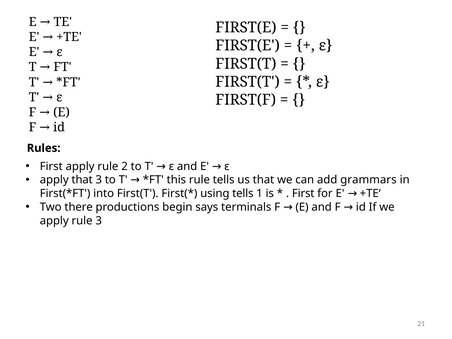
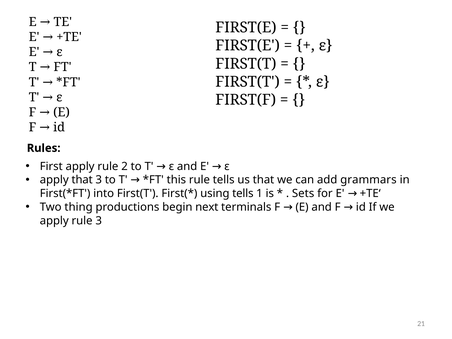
First at (303, 193): First -> Sets
there: there -> thing
says: says -> next
